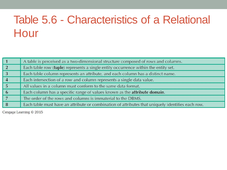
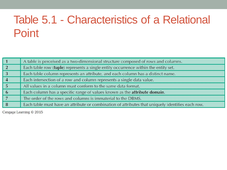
5.6: 5.6 -> 5.1
Hour: Hour -> Point
